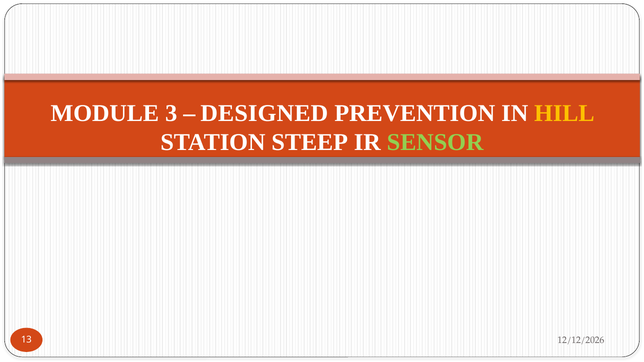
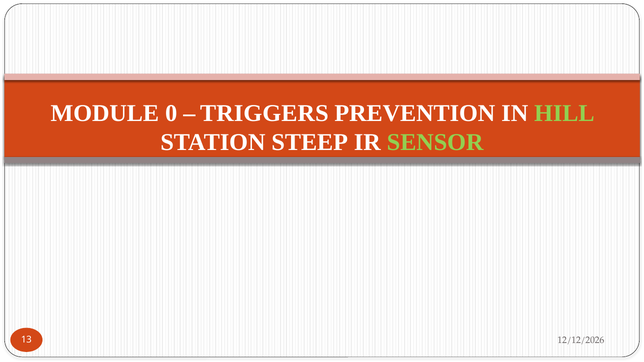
3: 3 -> 0
DESIGNED: DESIGNED -> TRIGGERS
HILL colour: yellow -> light green
